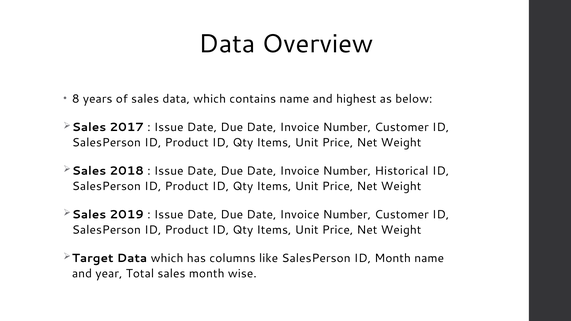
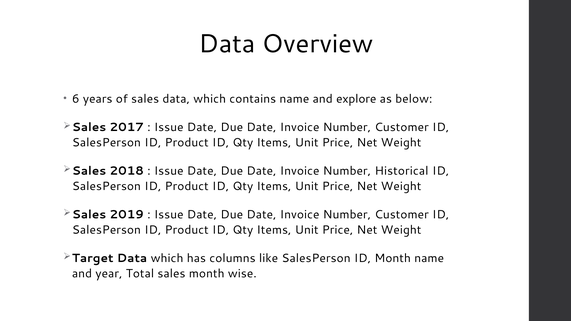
8: 8 -> 6
highest: highest -> explore
